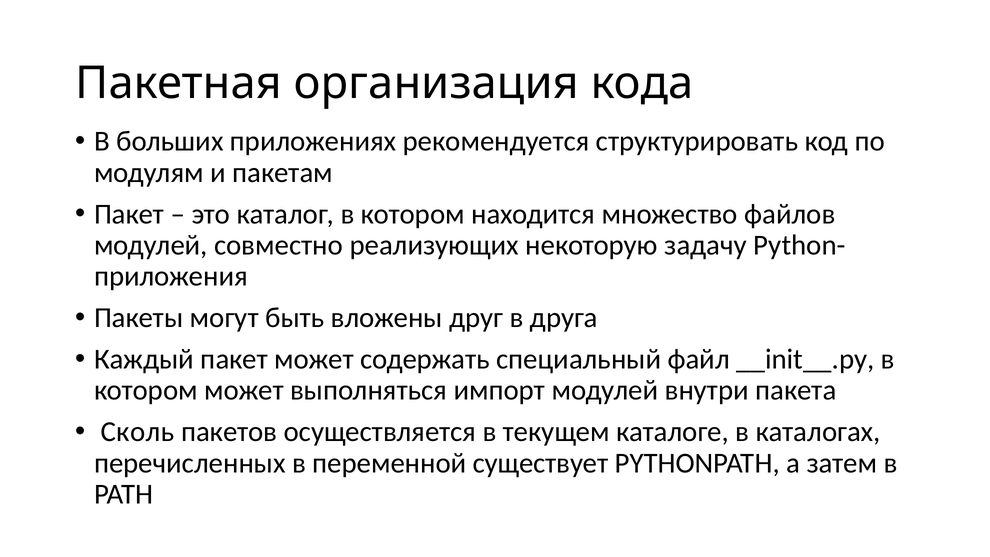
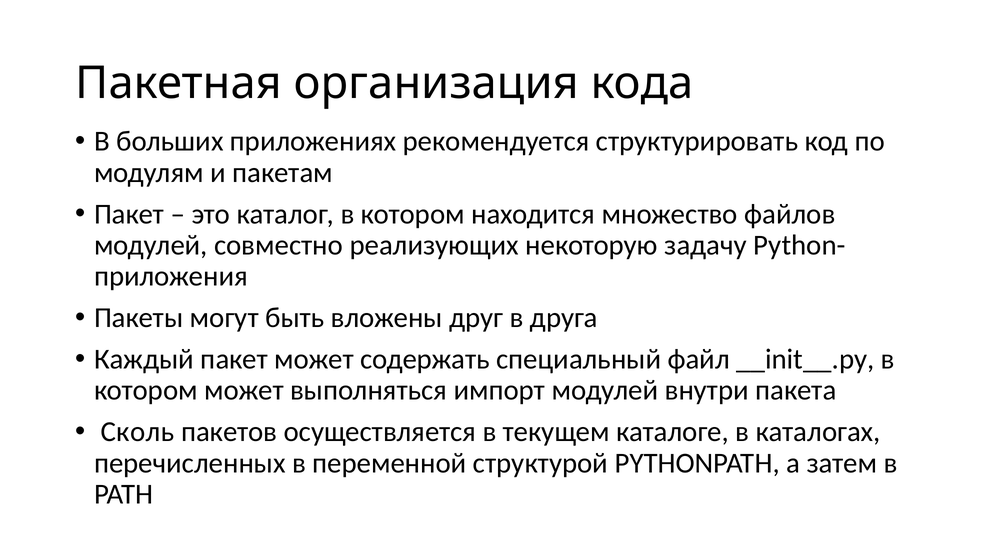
существует: существует -> структурой
